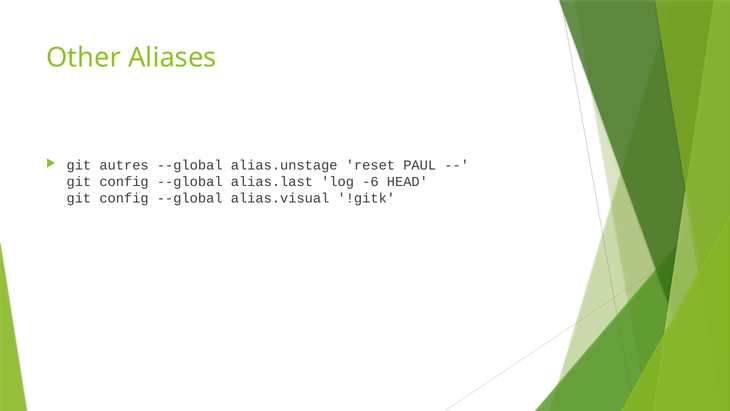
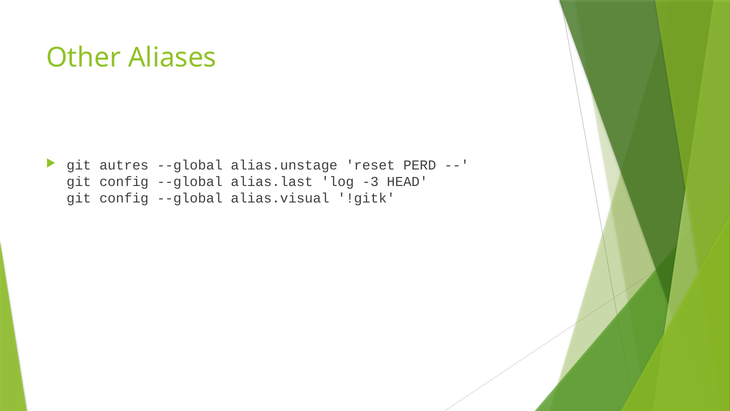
PAUL: PAUL -> PERD
-6: -6 -> -3
